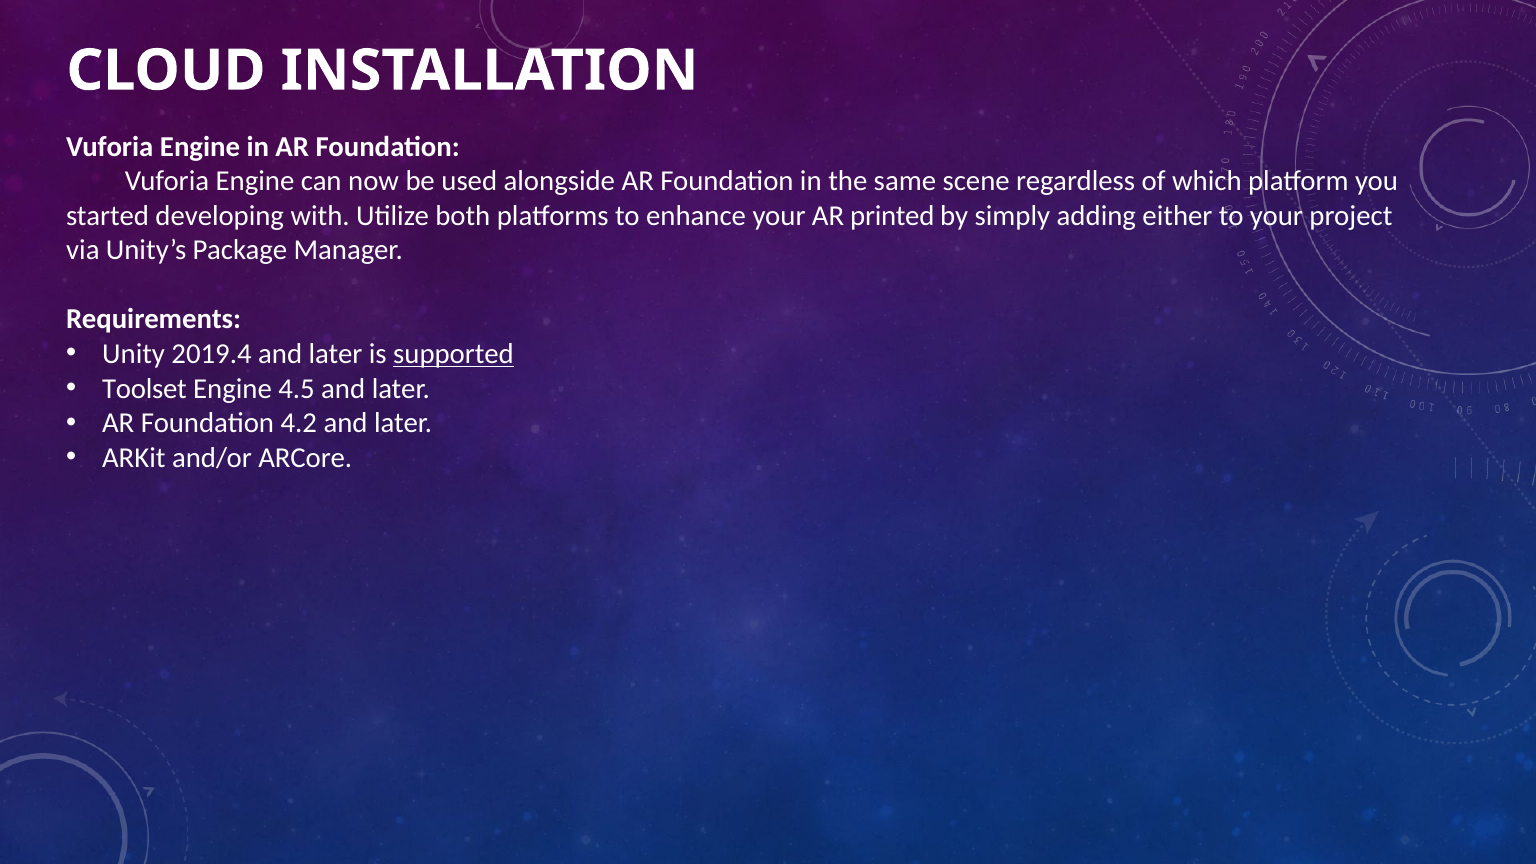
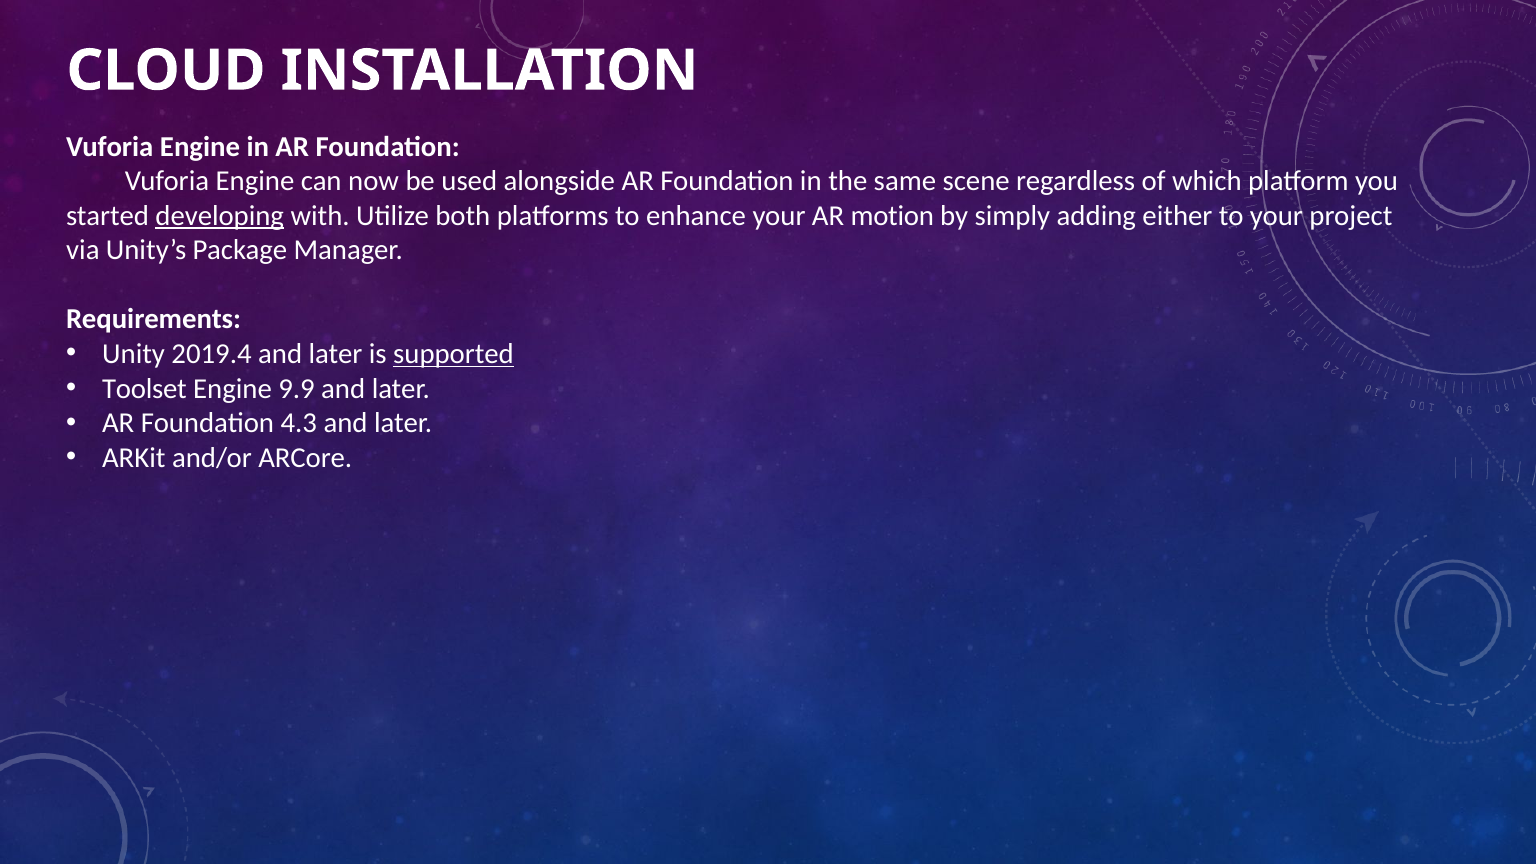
developing underline: none -> present
printed: printed -> motion
4.5: 4.5 -> 9.9
4.2: 4.2 -> 4.3
